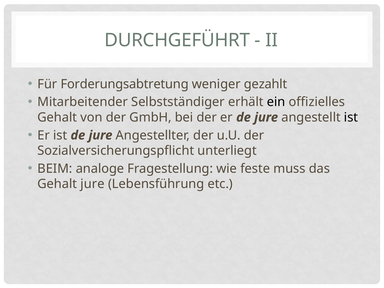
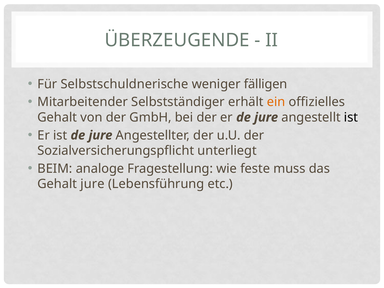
DURCHGEFÜHRT: DURCHGEFÜHRT -> ÜBERZEUGENDE
Forderungsabtretung: Forderungsabtretung -> Selbstschuldnerische
gezahlt: gezahlt -> fälligen
ein colour: black -> orange
